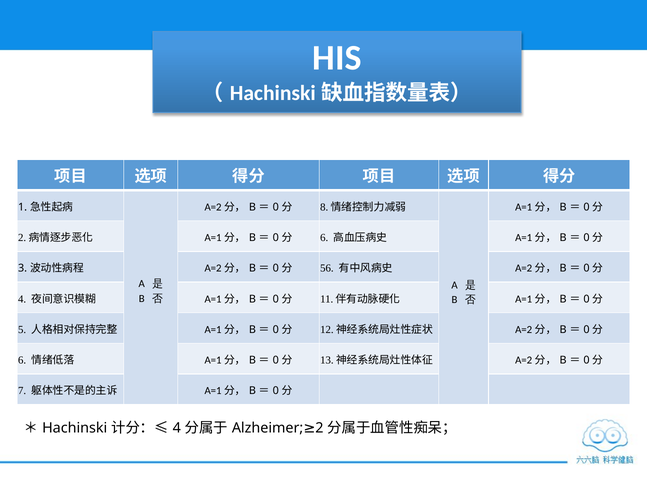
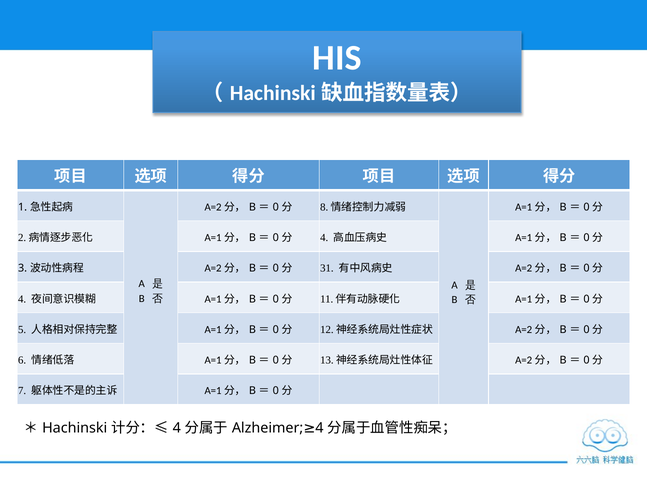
6 at (324, 238): 6 -> 4
56: 56 -> 31
2 at (319, 428): 2 -> 4
